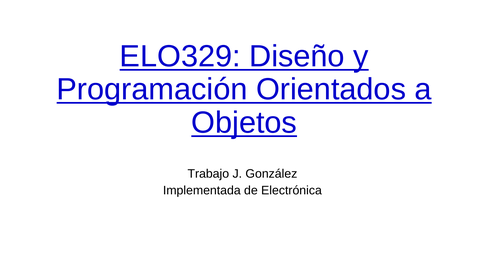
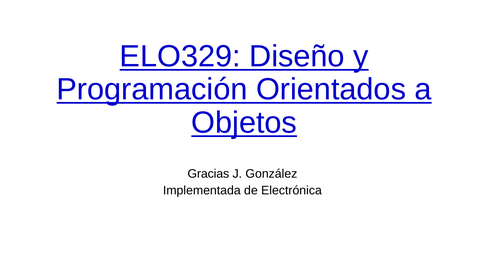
Trabajo: Trabajo -> Gracias
